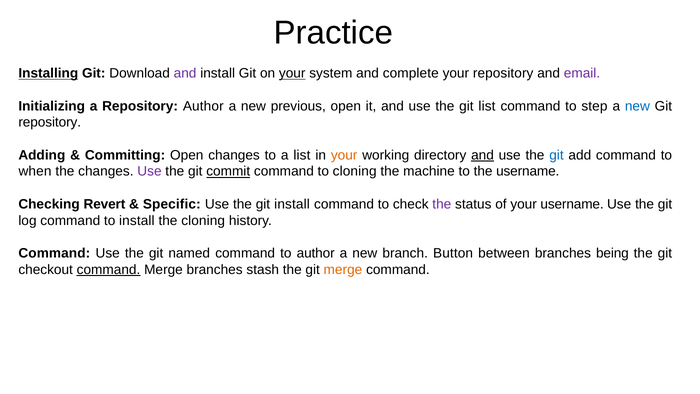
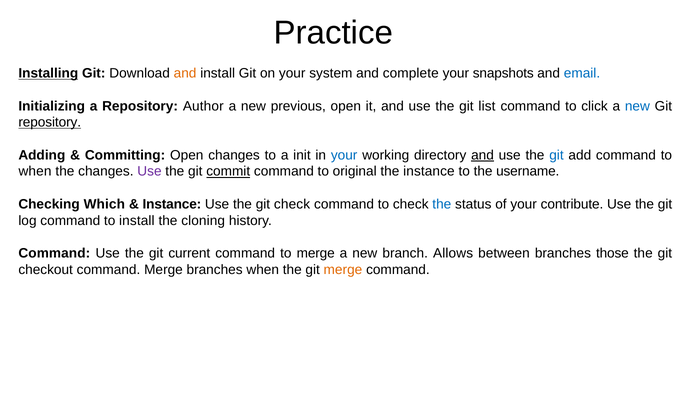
and at (185, 73) colour: purple -> orange
your at (292, 73) underline: present -> none
your repository: repository -> snapshots
email colour: purple -> blue
step: step -> click
repository at (50, 122) underline: none -> present
a list: list -> init
your at (344, 155) colour: orange -> blue
to cloning: cloning -> original
the machine: machine -> instance
Revert: Revert -> Which
Specific at (172, 204): Specific -> Instance
git install: install -> check
the at (442, 204) colour: purple -> blue
your username: username -> contribute
named: named -> current
to author: author -> merge
Button: Button -> Allows
being: being -> those
command at (109, 269) underline: present -> none
branches stash: stash -> when
